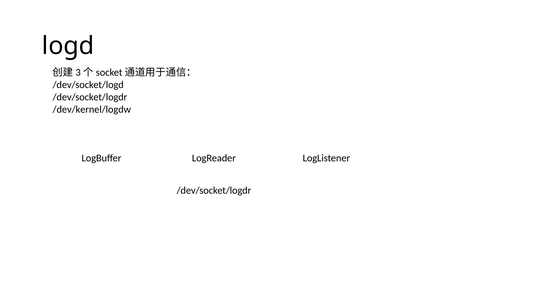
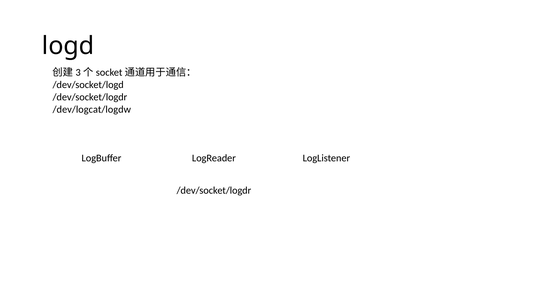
/dev/kernel/logdw: /dev/kernel/logdw -> /dev/logcat/logdw
